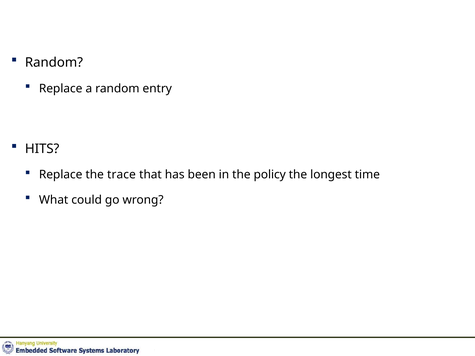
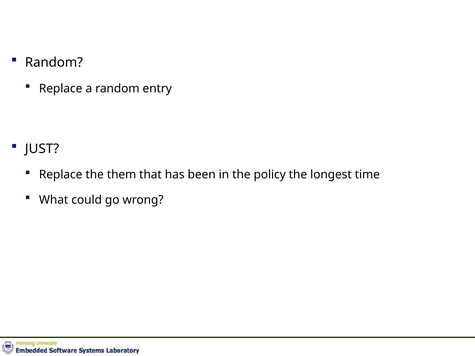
HITS: HITS -> JUST
trace: trace -> them
